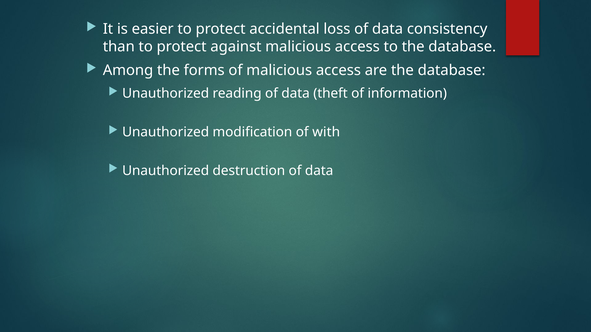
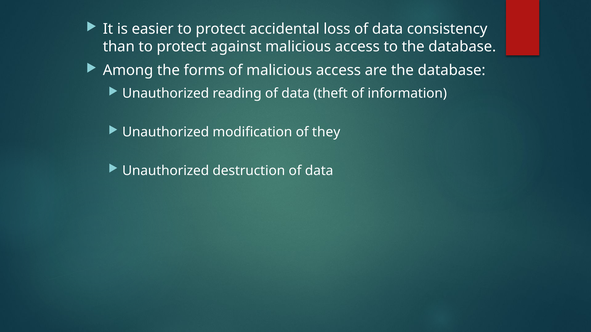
with: with -> they
